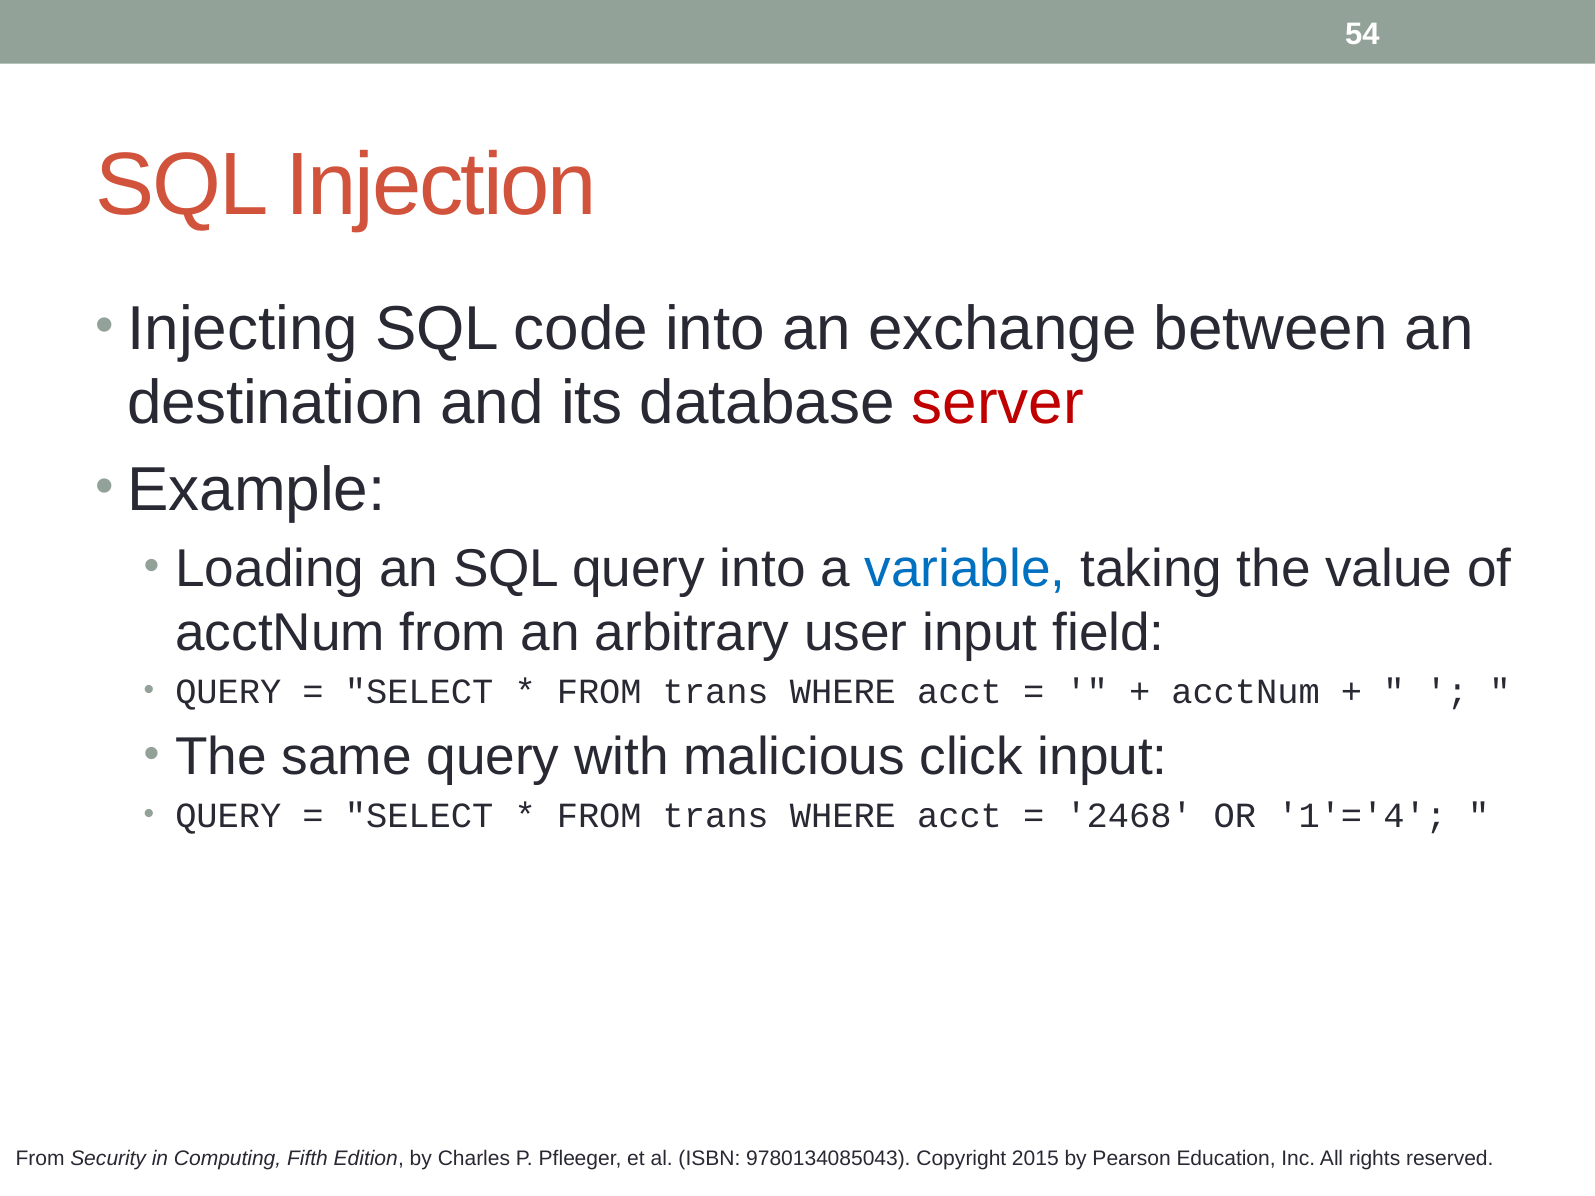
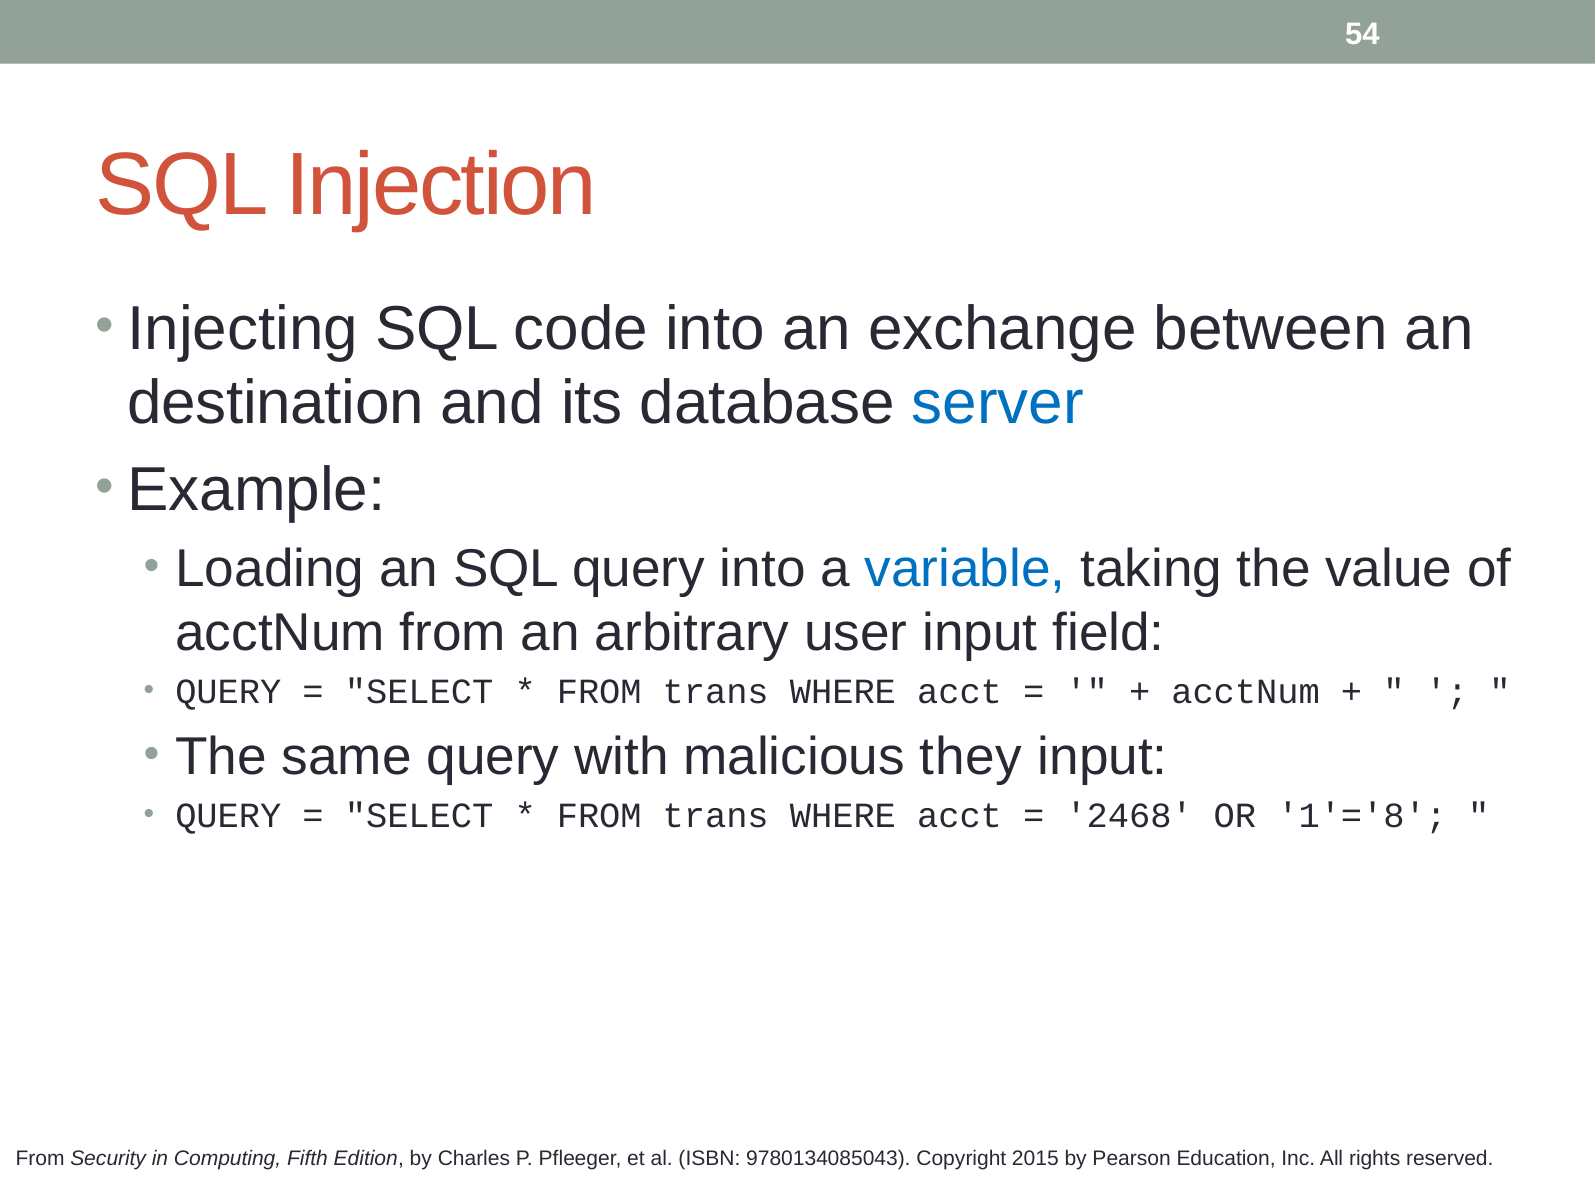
server colour: red -> blue
click: click -> they
1'='4: 1'='4 -> 1'='8
